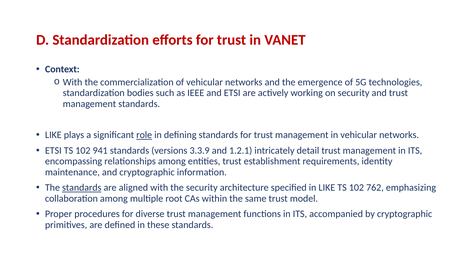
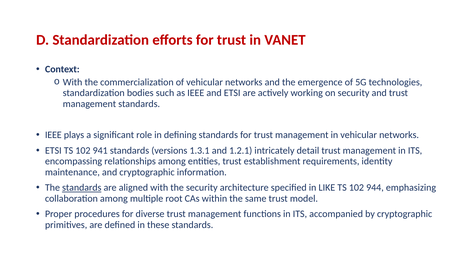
LIKE at (53, 135): LIKE -> IEEE
role underline: present -> none
3.3.9: 3.3.9 -> 1.3.1
762: 762 -> 944
